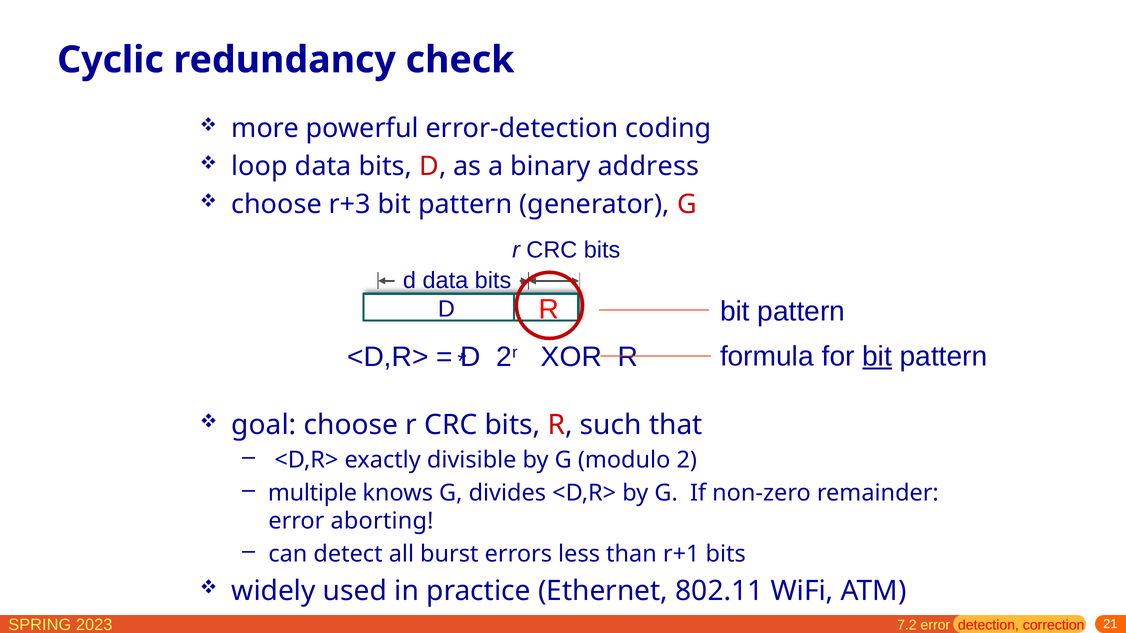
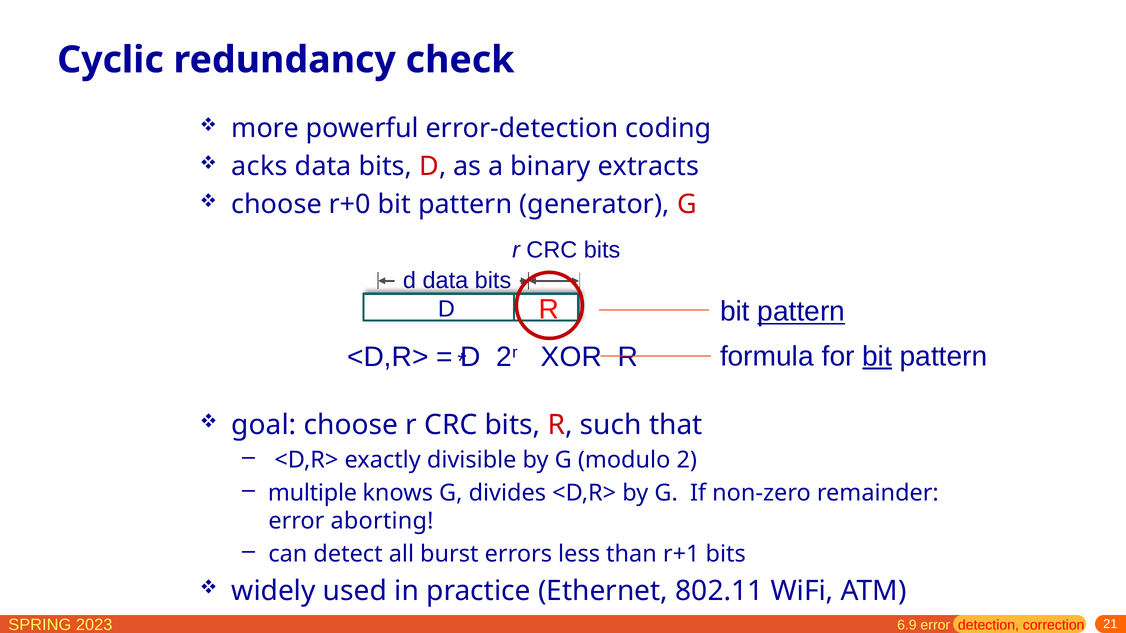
loop: loop -> acks
address: address -> extracts
r+3: r+3 -> r+0
pattern at (801, 312) underline: none -> present
7.2: 7.2 -> 6.9
